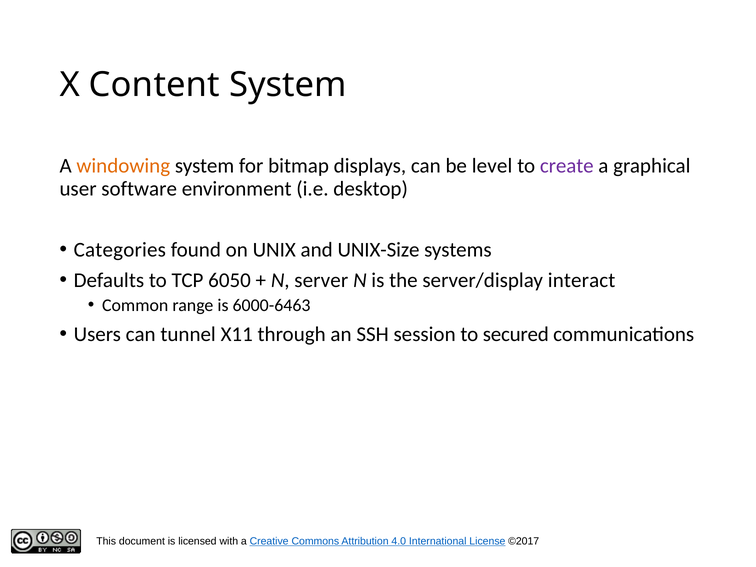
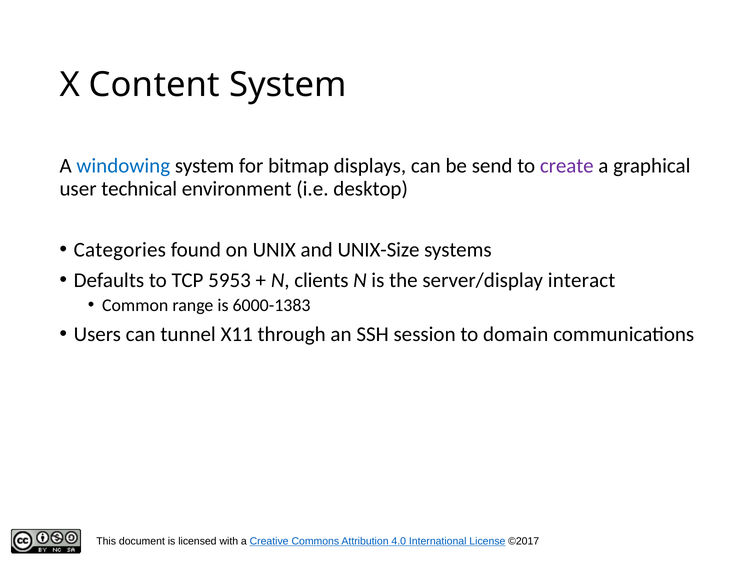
windowing colour: orange -> blue
level: level -> send
software: software -> technical
6050: 6050 -> 5953
server: server -> clients
6000-6463: 6000-6463 -> 6000-1383
secured: secured -> domain
